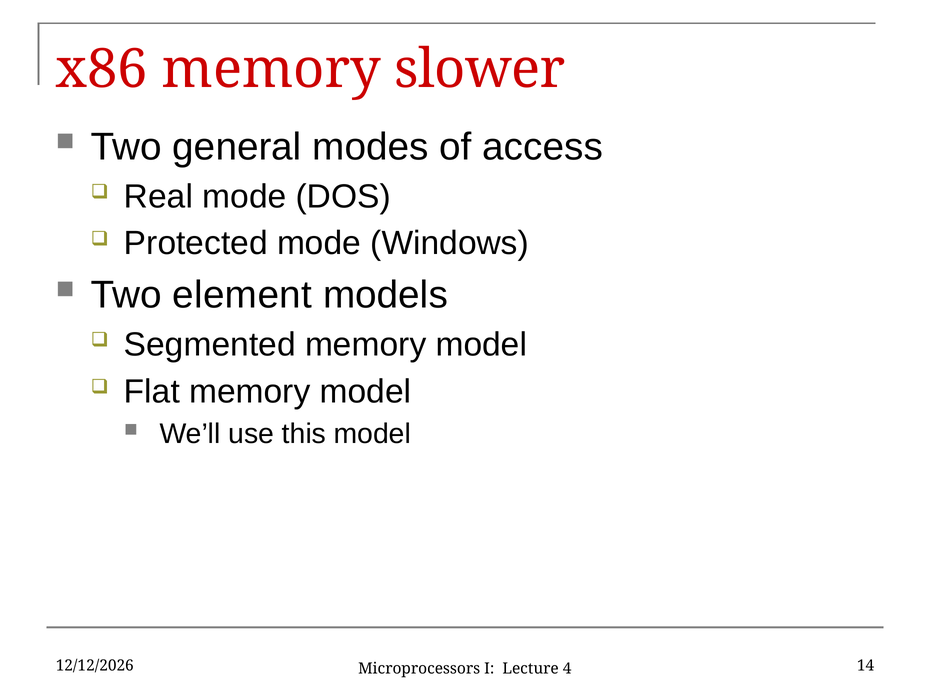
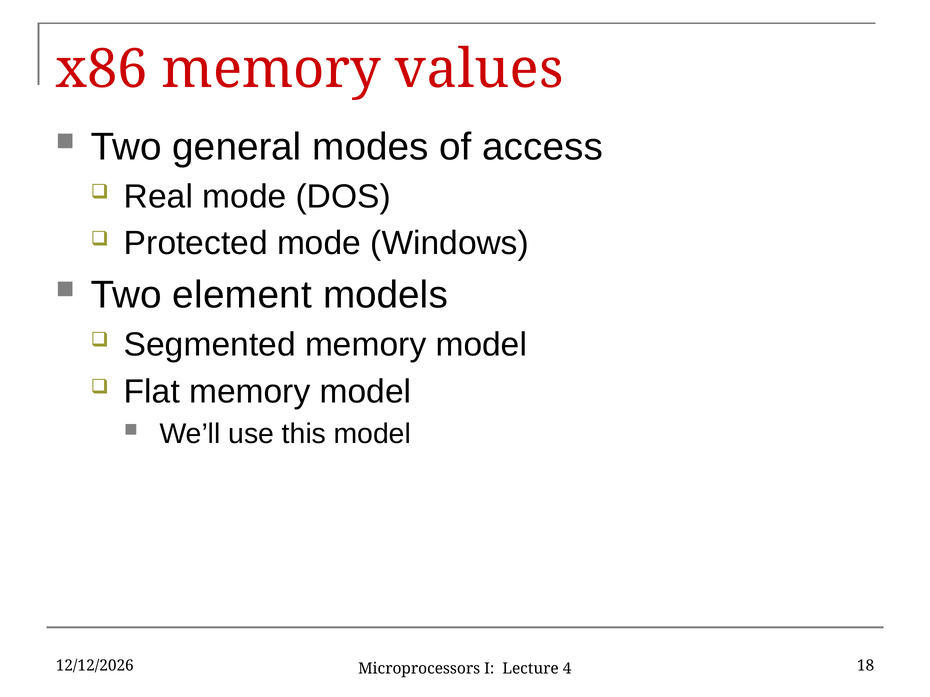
slower: slower -> values
14: 14 -> 18
